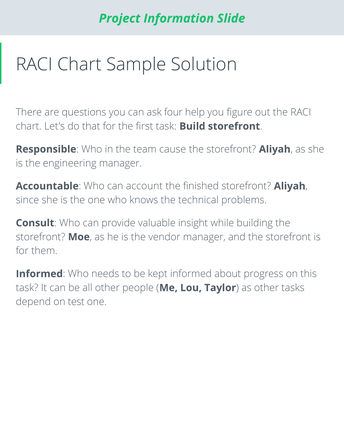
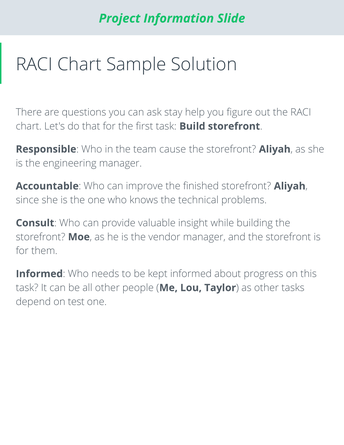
four: four -> stay
account: account -> improve
